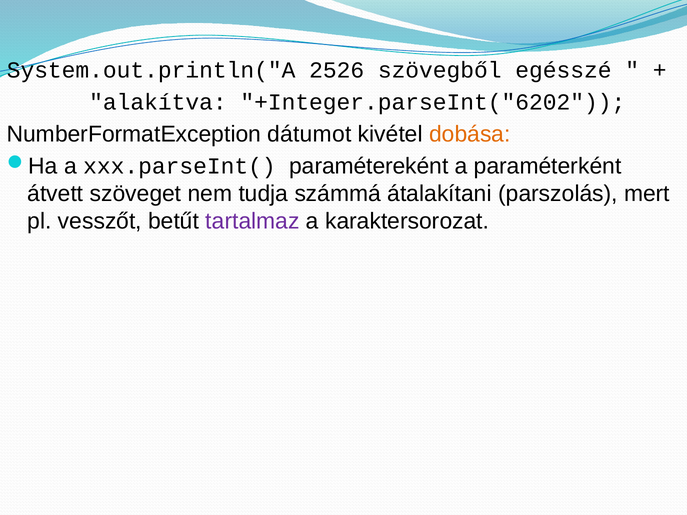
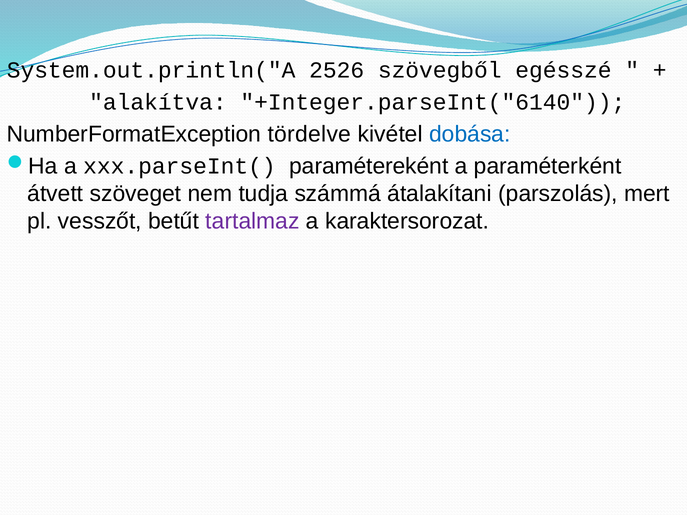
+Integer.parseInt("6202: +Integer.parseInt("6202 -> +Integer.parseInt("6140
dátumot: dátumot -> tördelve
dobása colour: orange -> blue
